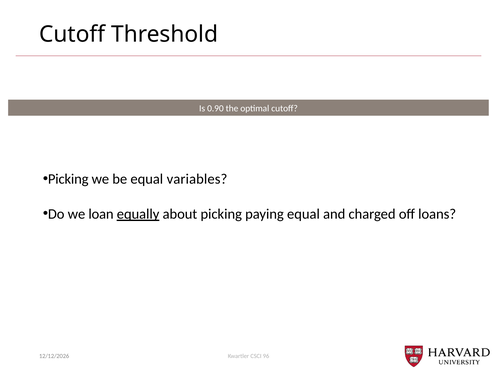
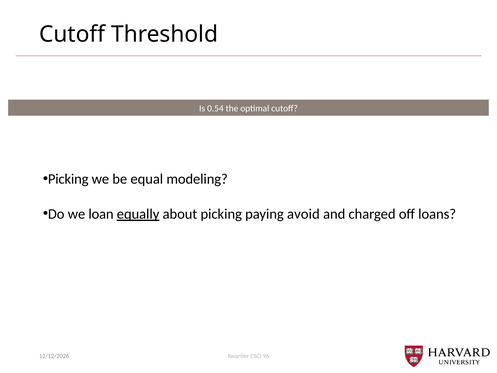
0.90: 0.90 -> 0.54
variables: variables -> modeling
paying equal: equal -> avoid
